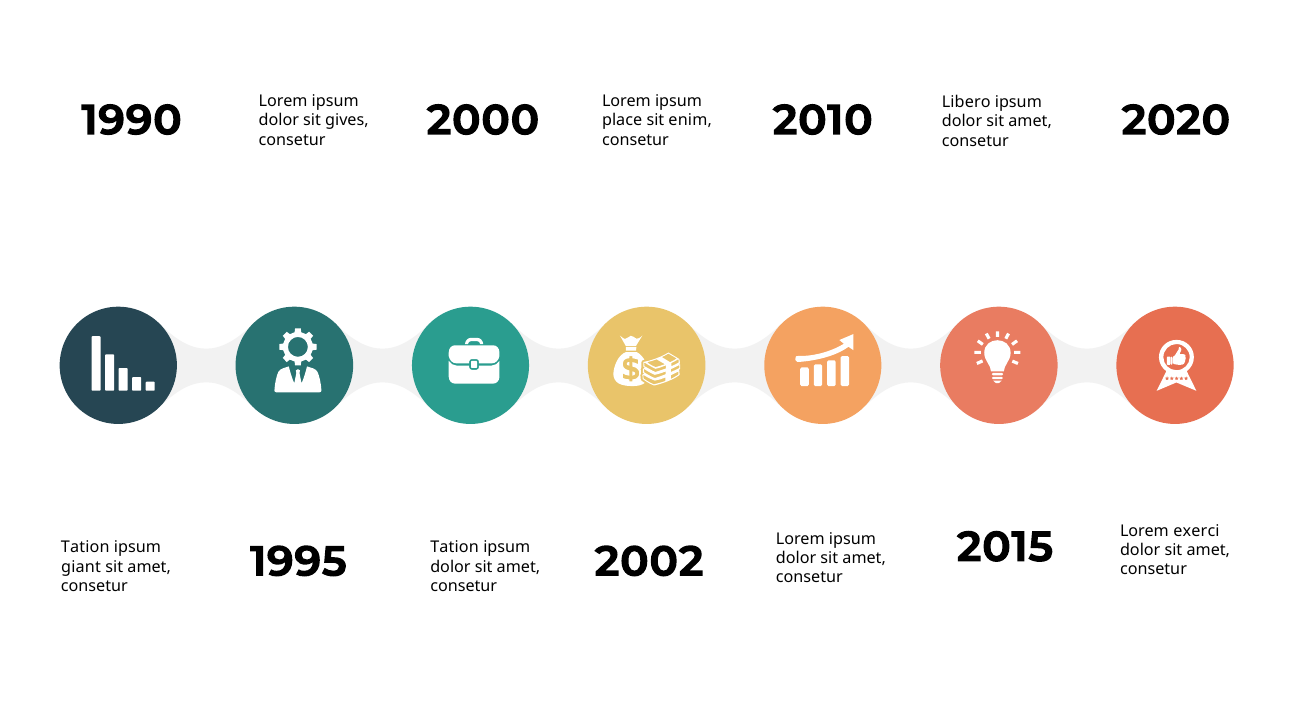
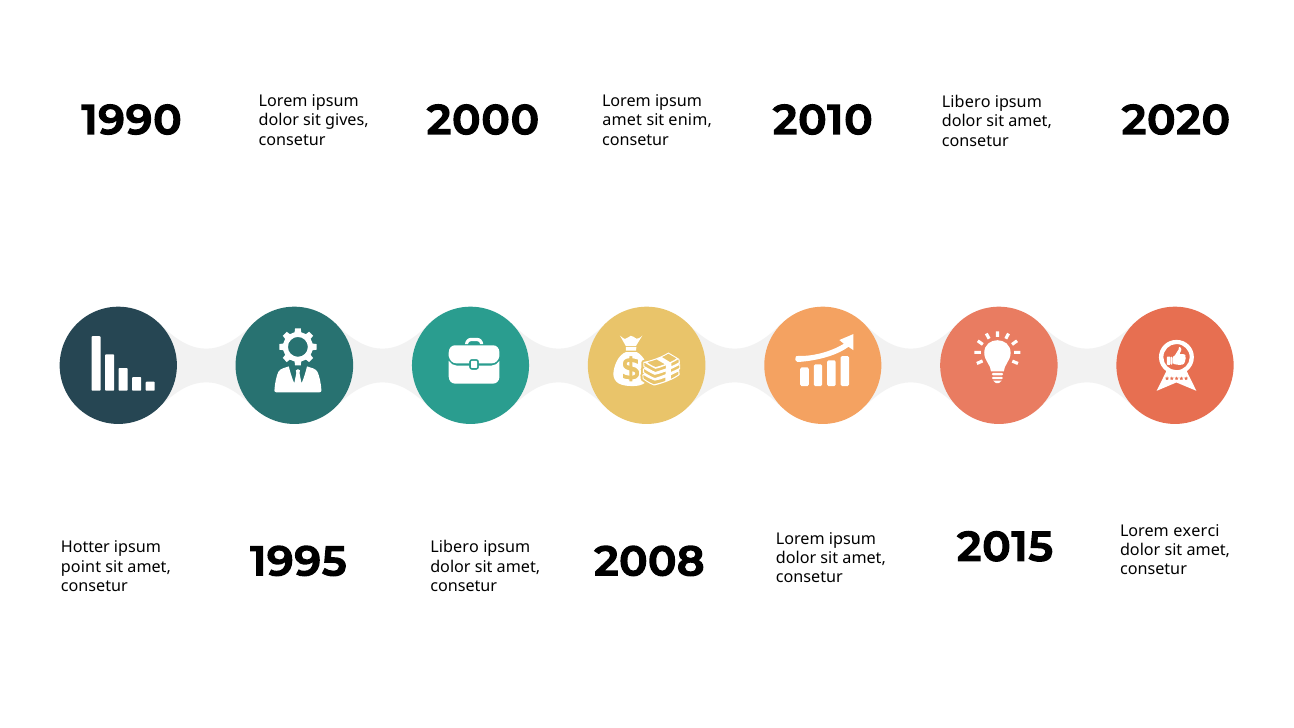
place at (622, 120): place -> amet
Tation at (85, 547): Tation -> Hotter
Tation at (455, 547): Tation -> Libero
2002: 2002 -> 2008
giant: giant -> point
